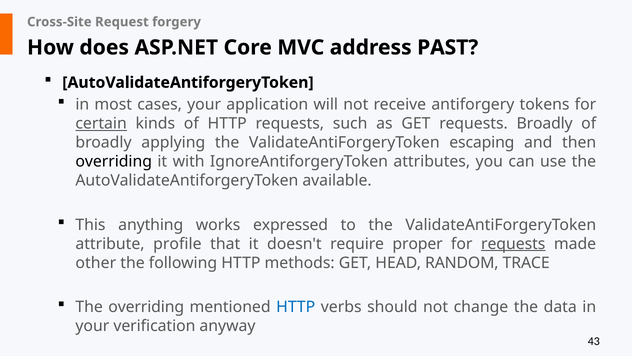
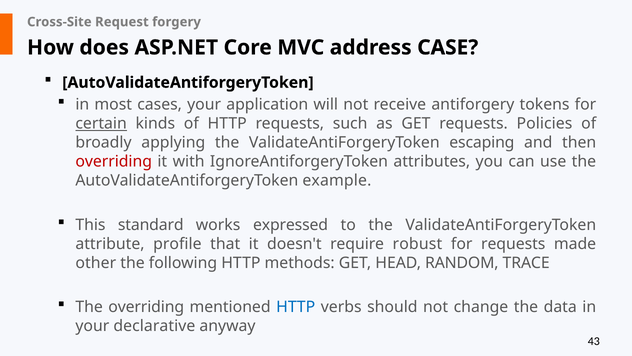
PAST: PAST -> CASE
requests Broadly: Broadly -> Policies
overriding at (114, 161) colour: black -> red
available: available -> example
anything: anything -> standard
proper: proper -> robust
requests at (513, 244) underline: present -> none
verification: verification -> declarative
